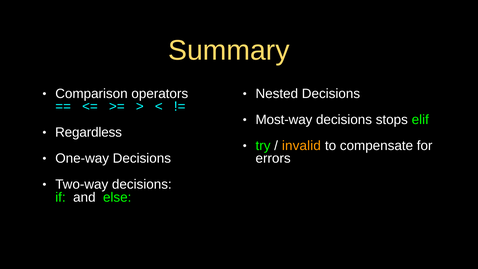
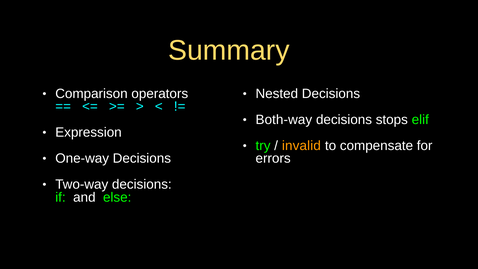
Most-way: Most-way -> Both-way
Regardless: Regardless -> Expression
